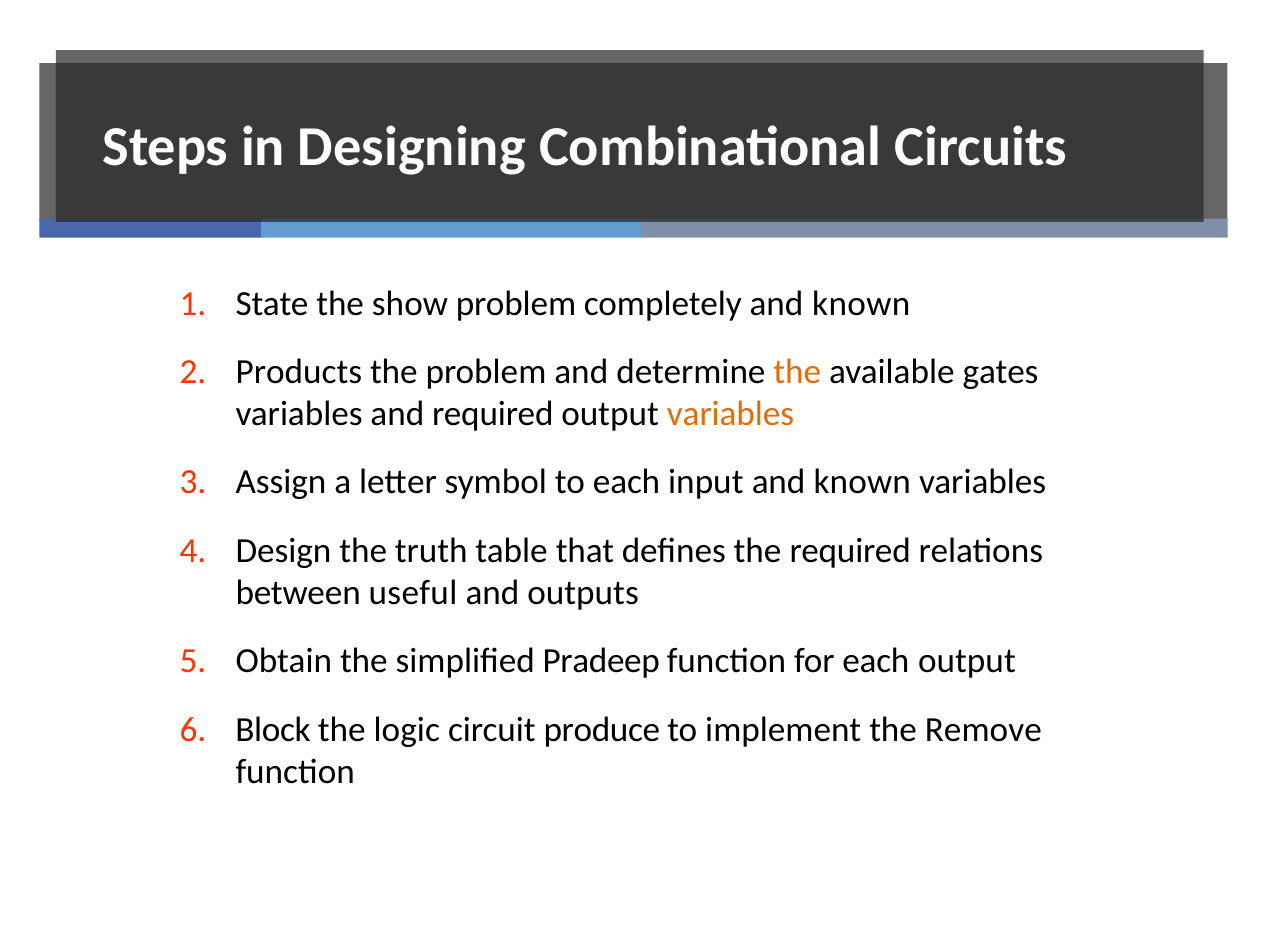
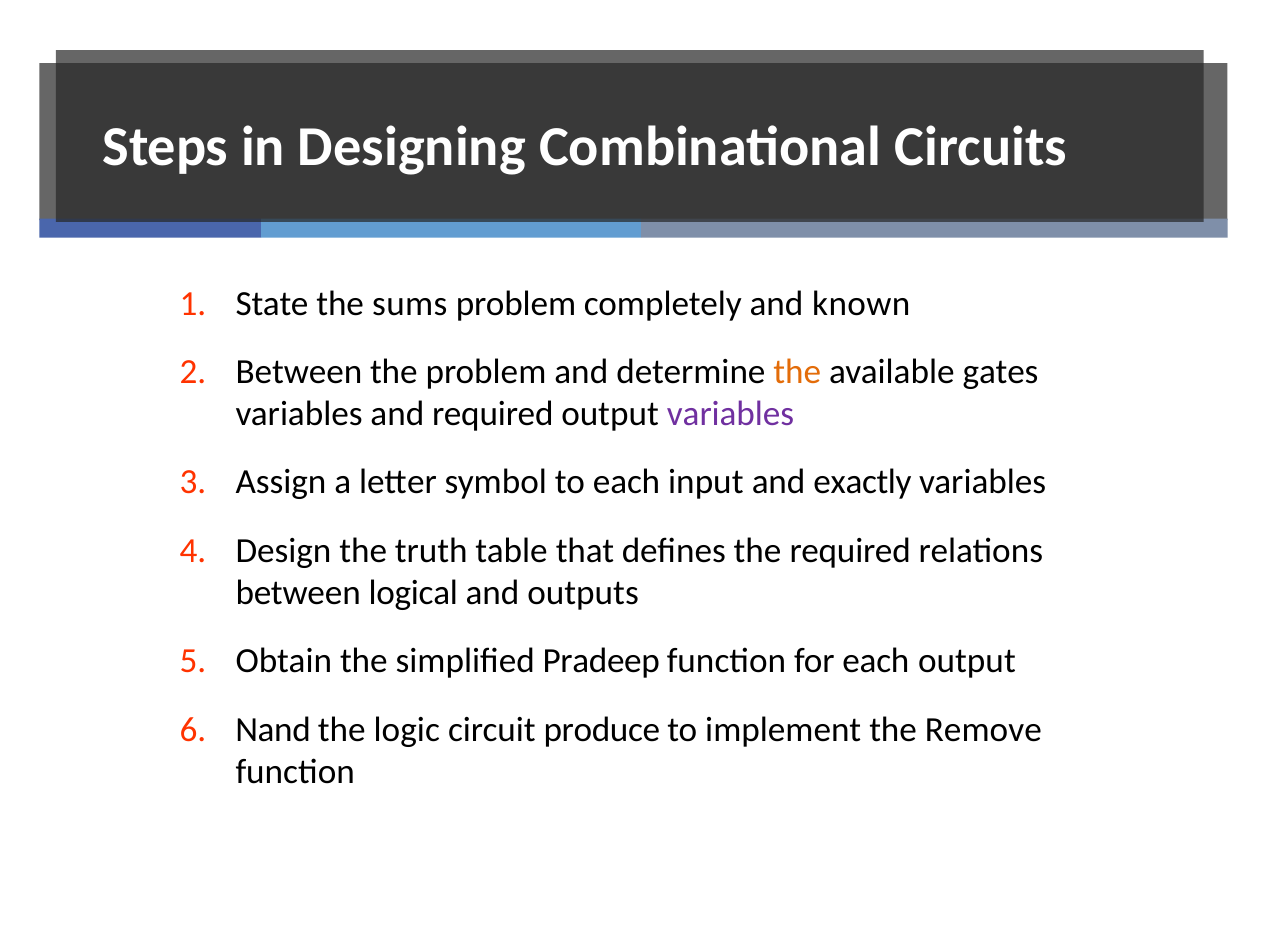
show: show -> sums
Products at (299, 372): Products -> Between
variables at (730, 414) colour: orange -> purple
input and known: known -> exactly
useful: useful -> logical
Block: Block -> Nand
